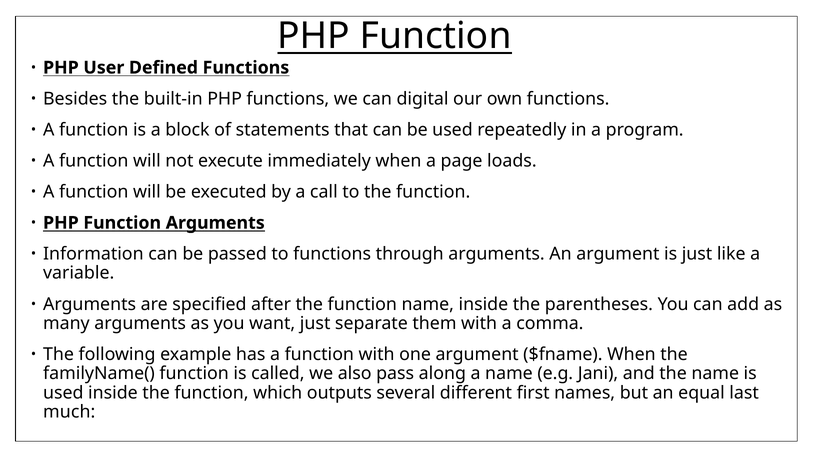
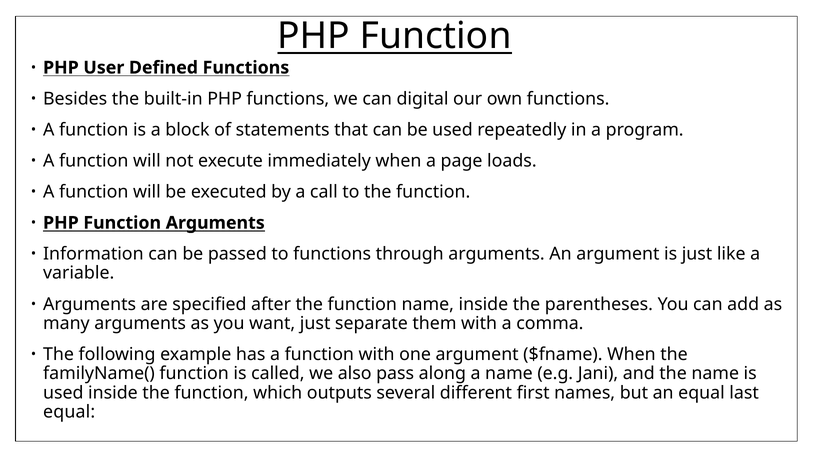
much at (69, 412): much -> equal
